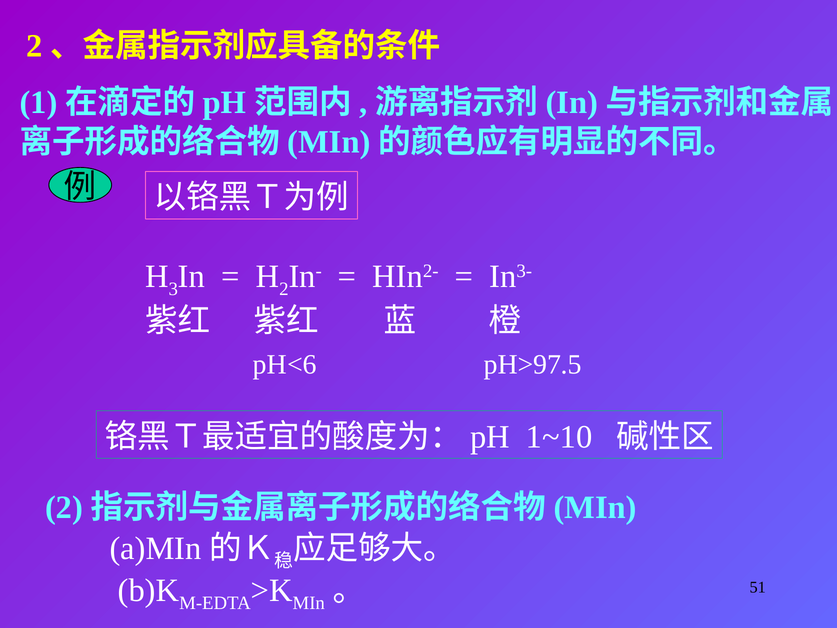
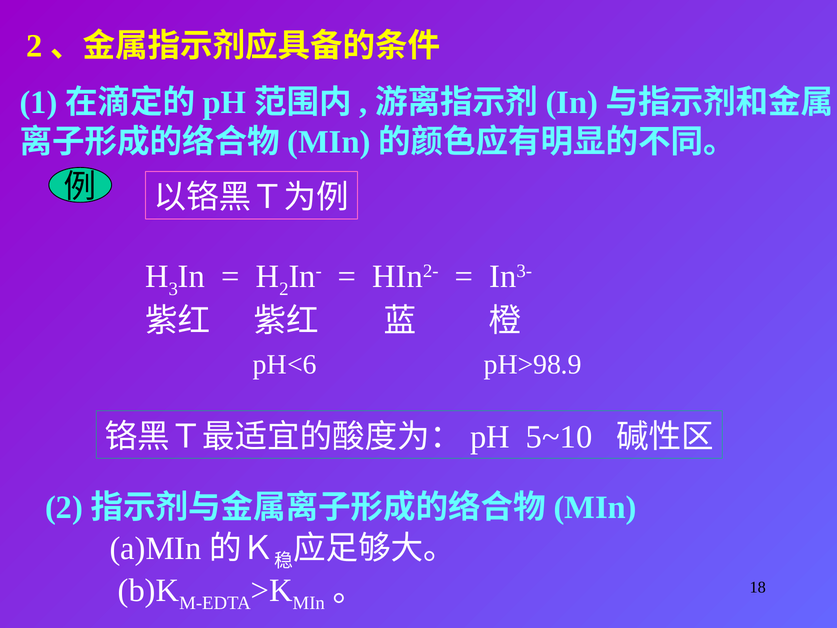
pH>97.5: pH>97.5 -> pH>98.9
1~10: 1~10 -> 5~10
51: 51 -> 18
